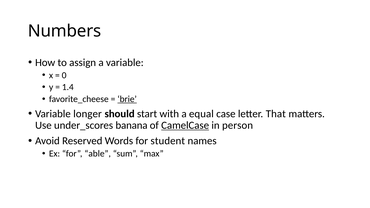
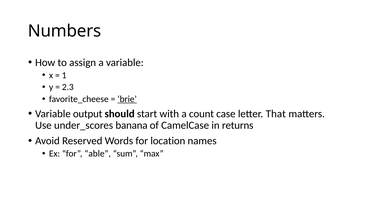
0: 0 -> 1
1.4: 1.4 -> 2.3
longer: longer -> output
equal: equal -> count
CamelCase underline: present -> none
person: person -> returns
student: student -> location
